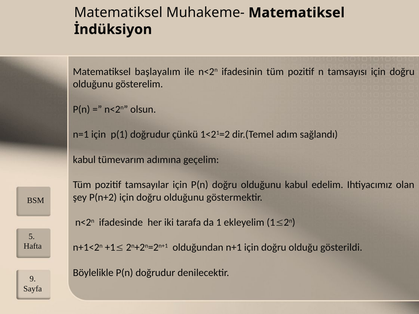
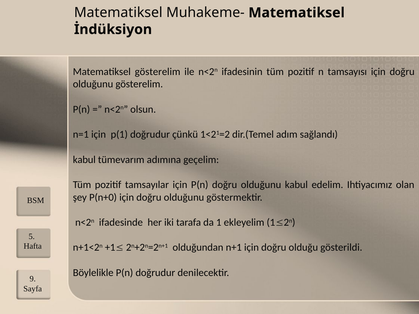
Matematiksel başlayalım: başlayalım -> gösterelim
P(n+2: P(n+2 -> P(n+0
